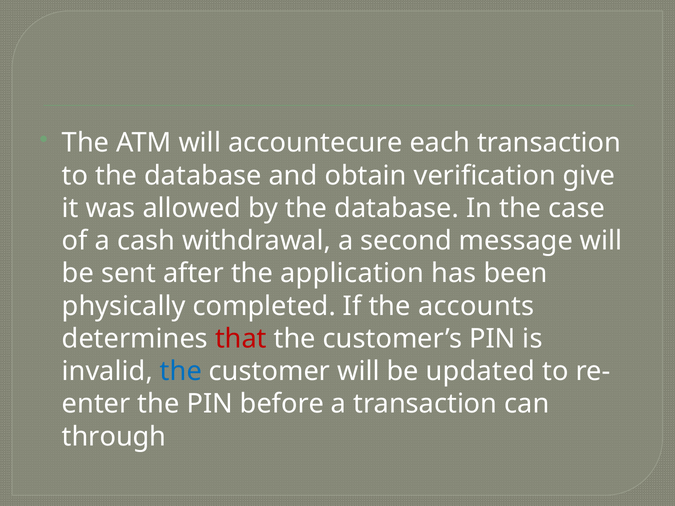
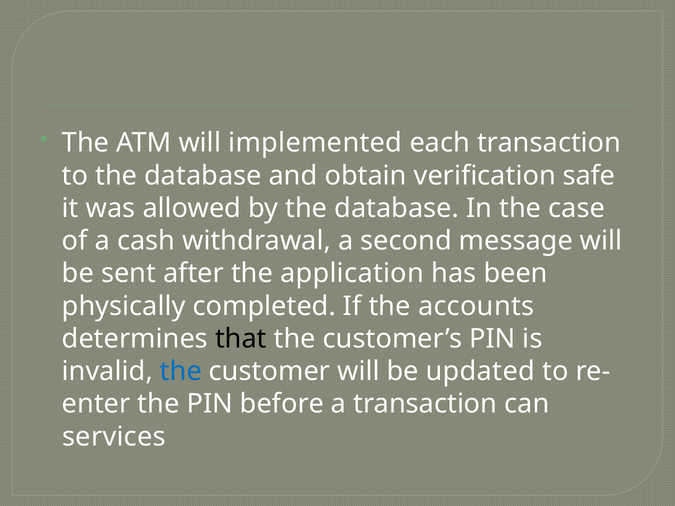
accountecure: accountecure -> implemented
give: give -> safe
that colour: red -> black
through: through -> services
